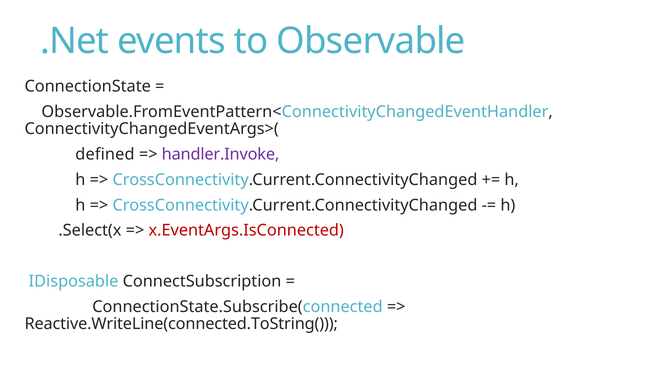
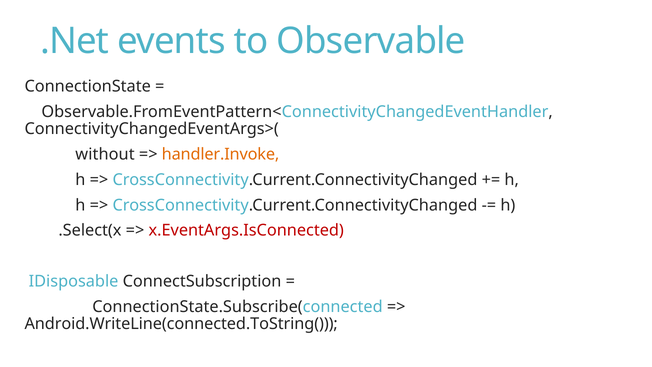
defined: defined -> without
handler.Invoke colour: purple -> orange
Reactive.WriteLine(connected.ToString(: Reactive.WriteLine(connected.ToString( -> Android.WriteLine(connected.ToString(
